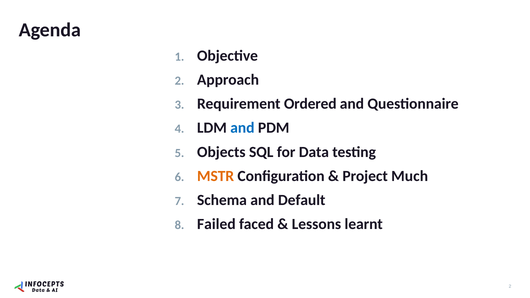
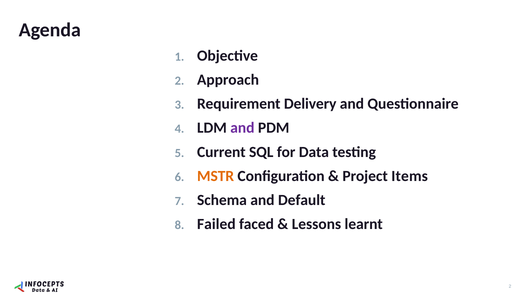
Ordered: Ordered -> Delivery
and at (242, 128) colour: blue -> purple
Objects: Objects -> Current
Much: Much -> Items
